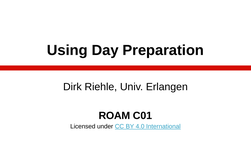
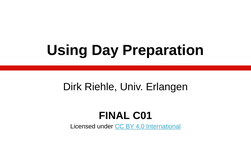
ROAM: ROAM -> FINAL
